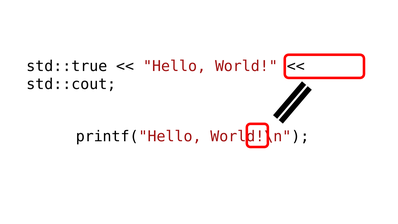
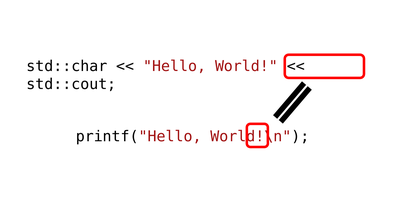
std::true: std::true -> std::char
